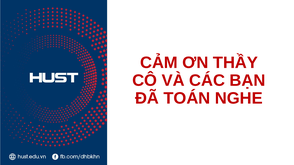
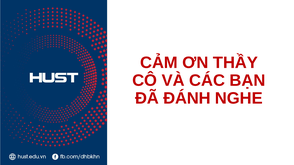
TOÁN: TOÁN -> ĐÁNH
